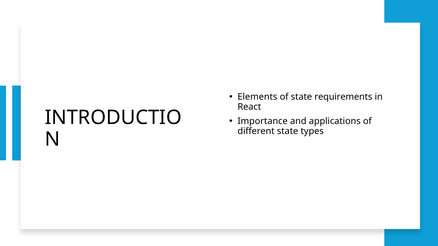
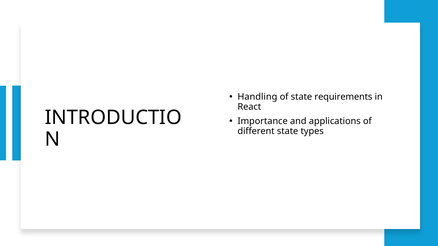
Elements: Elements -> Handling
